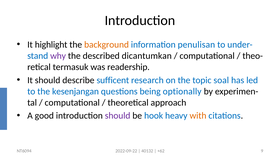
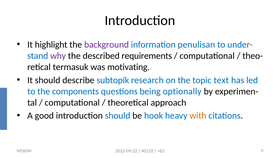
background colour: orange -> purple
dicantumkan: dicantumkan -> requirements
readership: readership -> motivating
sufficent: sufficent -> subtopik
soal: soal -> text
kesenjangan: kesenjangan -> components
should at (118, 115) colour: purple -> blue
